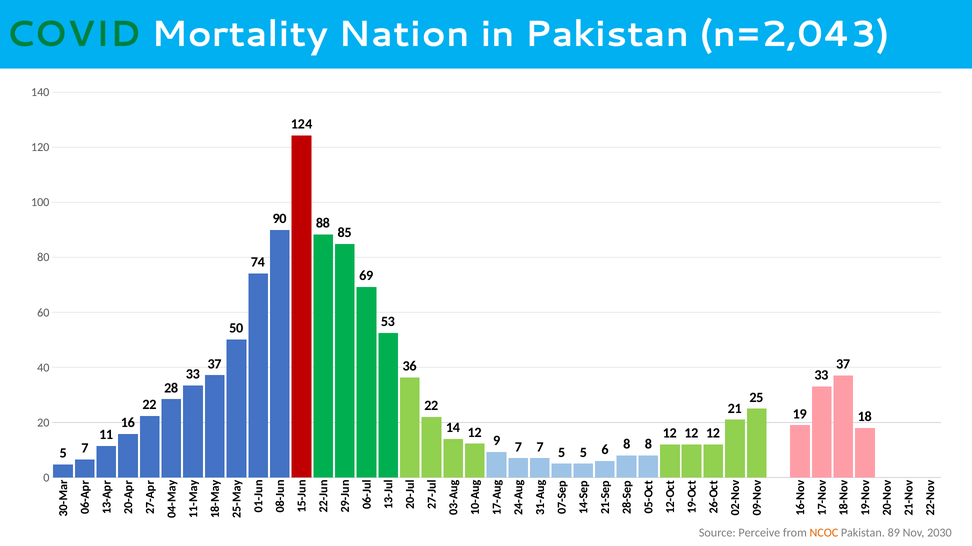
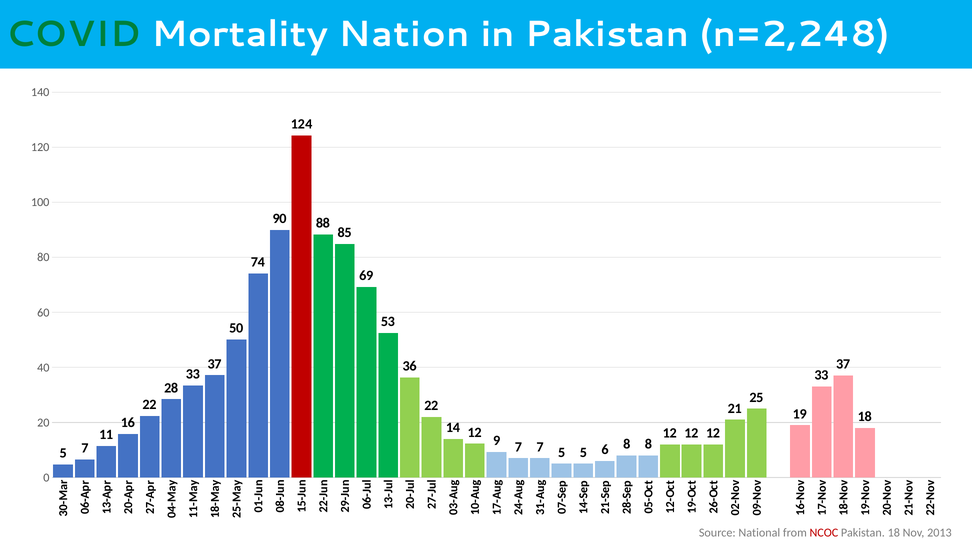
n=2,043: n=2,043 -> n=2,248
Perceive: Perceive -> National
NCOC colour: orange -> red
Pakistan 89: 89 -> 18
2030: 2030 -> 2013
